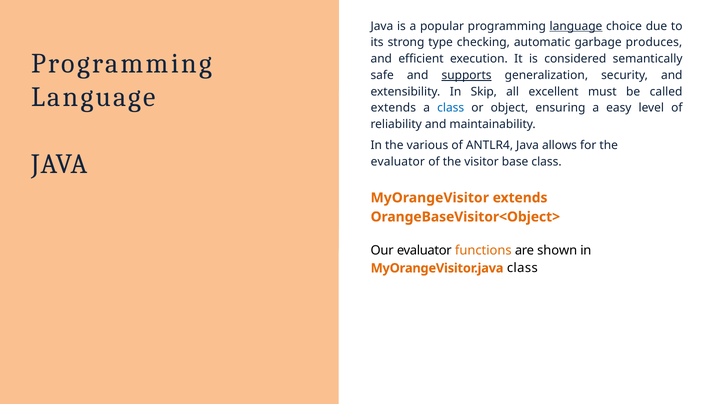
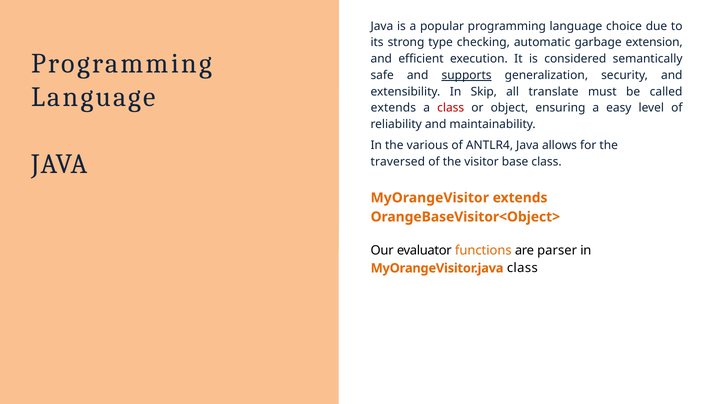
language at (576, 26) underline: present -> none
produces: produces -> extension
excellent: excellent -> translate
class at (451, 108) colour: blue -> red
evaluator at (398, 162): evaluator -> traversed
shown: shown -> parser
